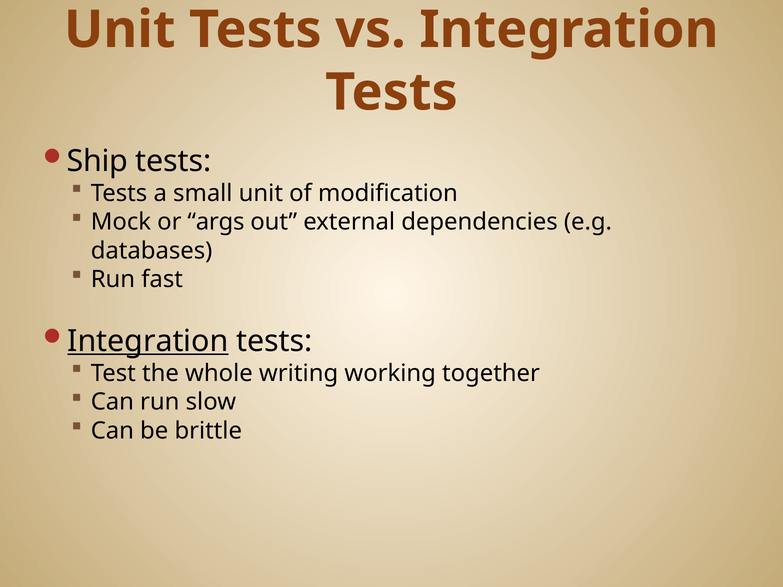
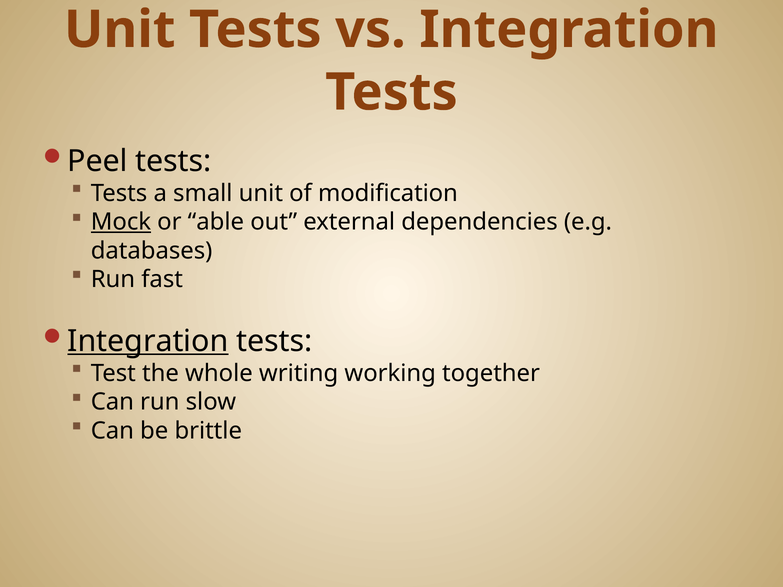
Ship: Ship -> Peel
Mock underline: none -> present
args: args -> able
